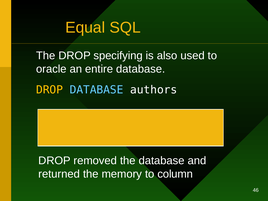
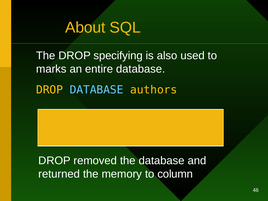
Equal: Equal -> About
oracle: oracle -> marks
authors colour: white -> yellow
